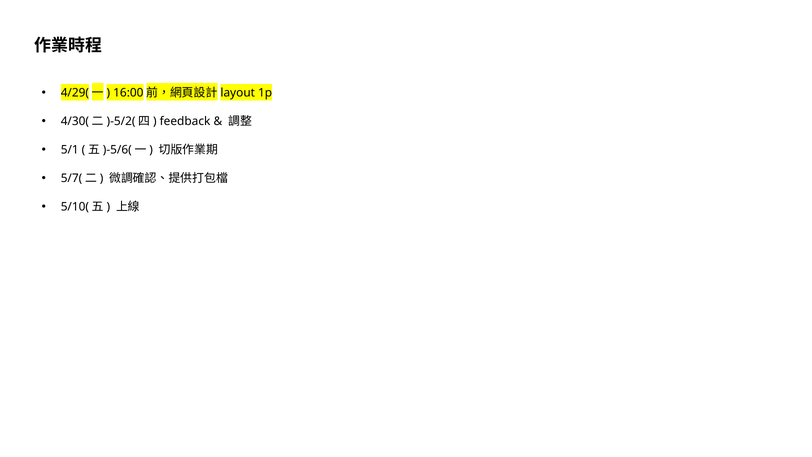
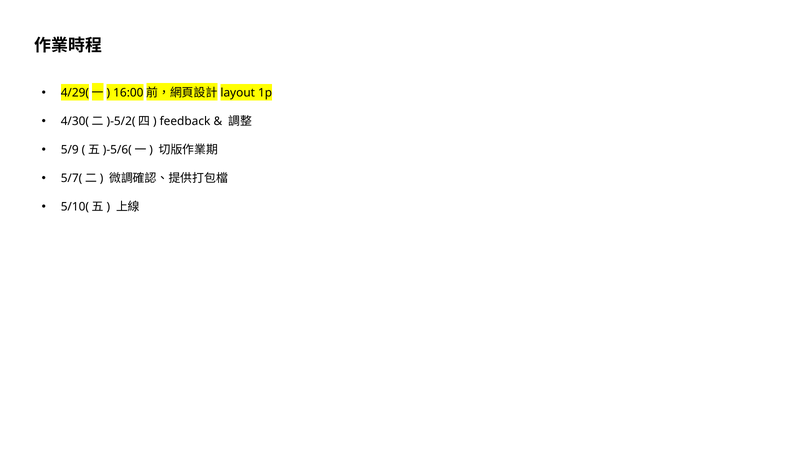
5/1: 5/1 -> 5/9
